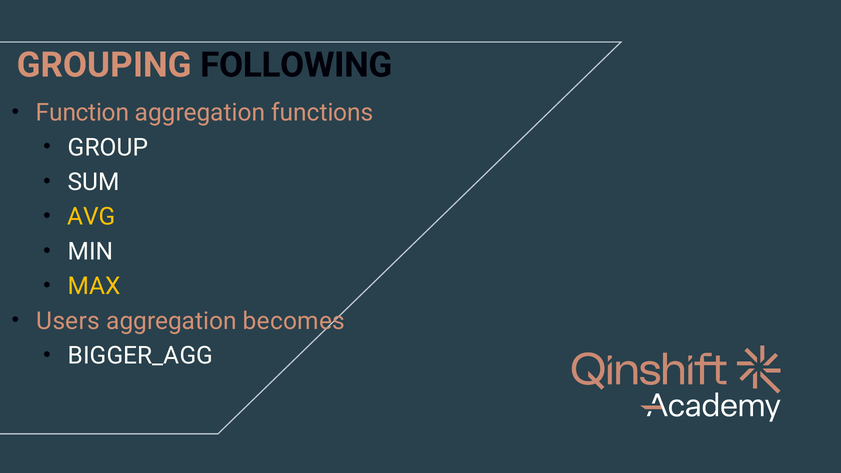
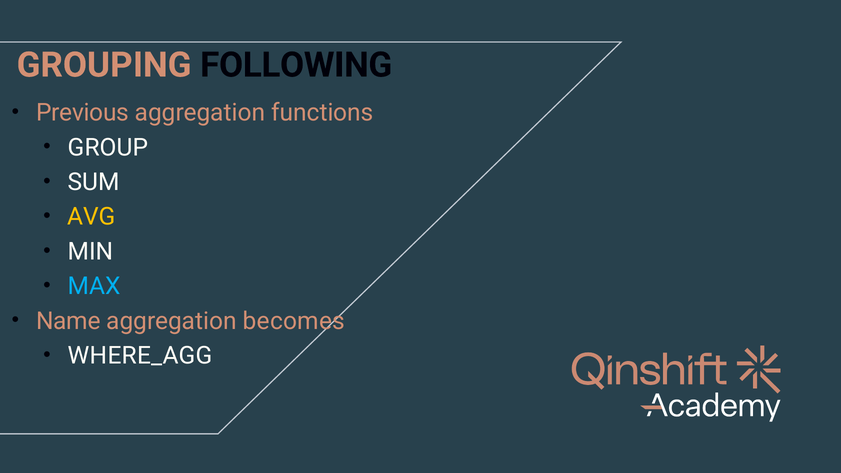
Function: Function -> Previous
MAX colour: yellow -> light blue
Users: Users -> Name
BIGGER_AGG: BIGGER_AGG -> WHERE_AGG
